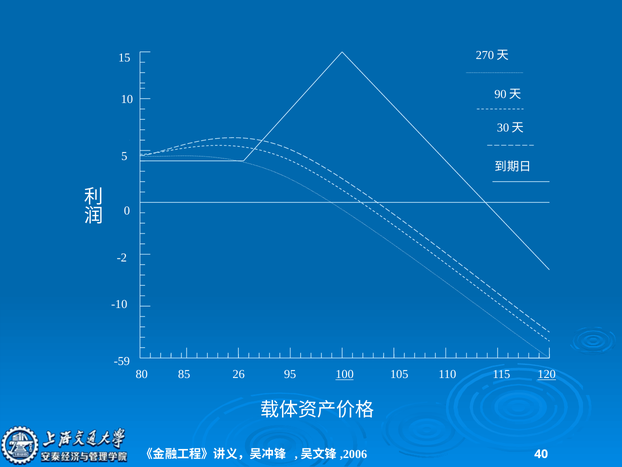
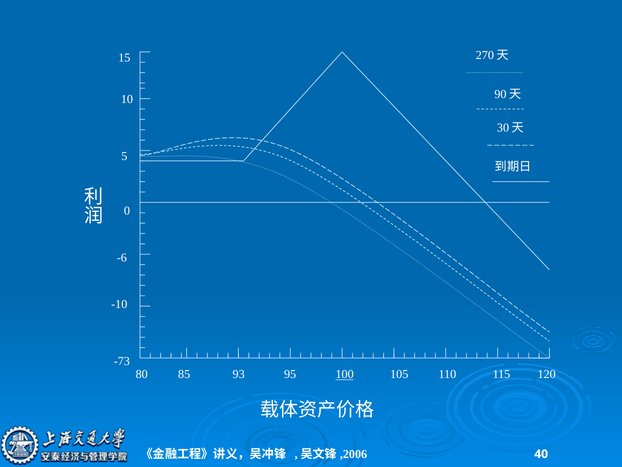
-2: -2 -> -6
-59: -59 -> -73
26: 26 -> 93
120 underline: present -> none
